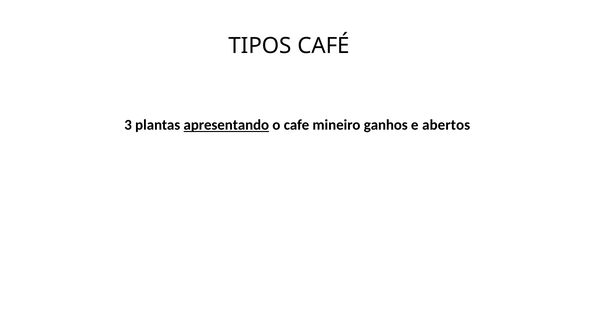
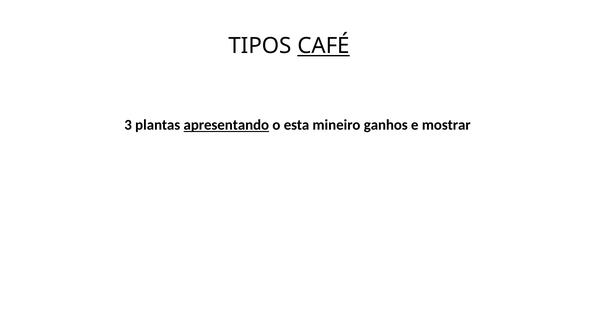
CAFÉ underline: none -> present
cafe: cafe -> esta
abertos: abertos -> mostrar
